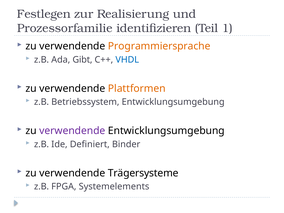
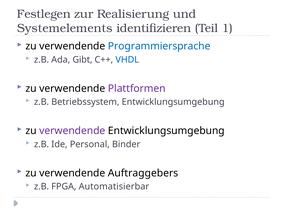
Prozessorfamilie: Prozessorfamilie -> Systemelements
Programmiersprache colour: orange -> blue
Plattformen colour: orange -> purple
Definiert: Definiert -> Personal
Trägersysteme: Trägersysteme -> Auftraggebers
Systemelements: Systemelements -> Automatisierbar
